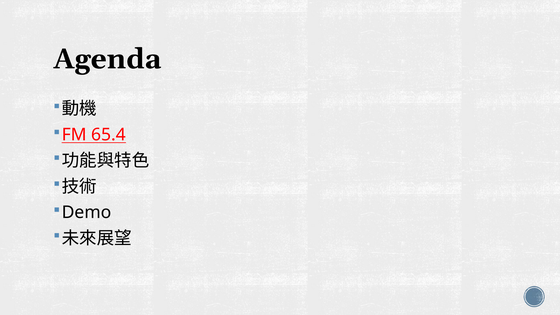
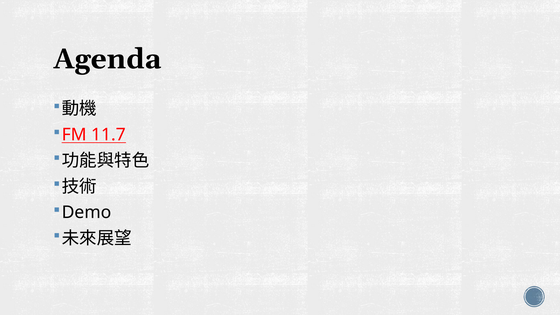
65.4: 65.4 -> 11.7
